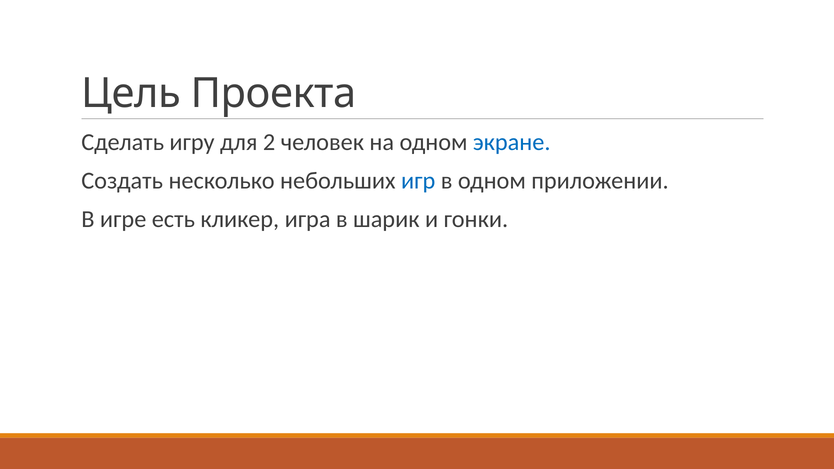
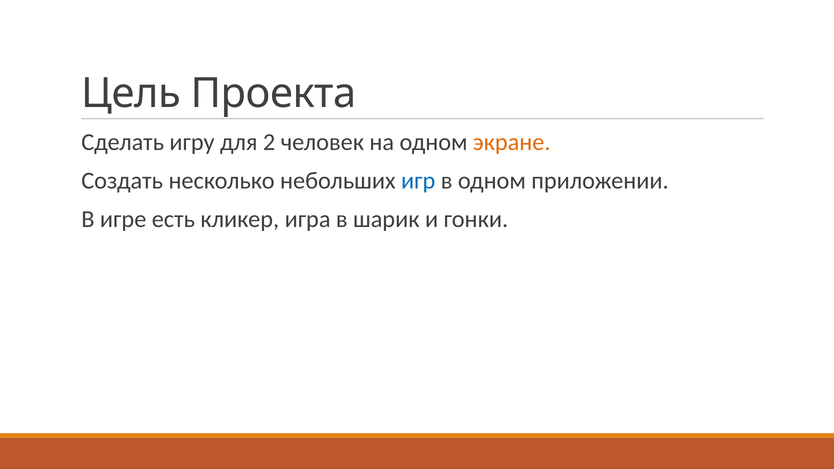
экране colour: blue -> orange
